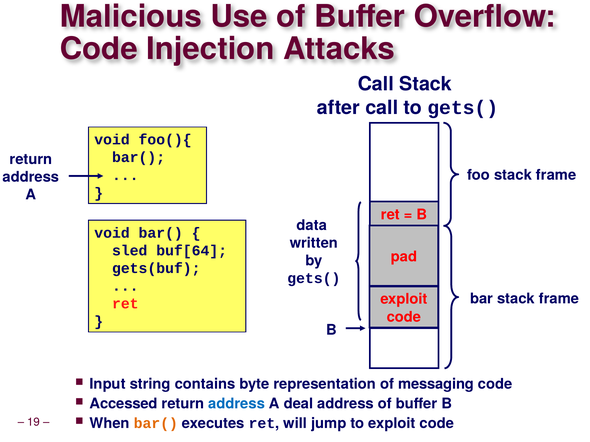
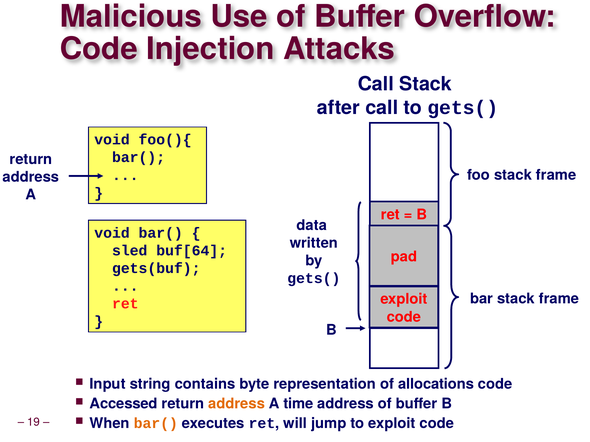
messaging: messaging -> allocations
address at (237, 404) colour: blue -> orange
deal: deal -> time
